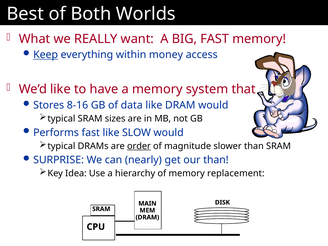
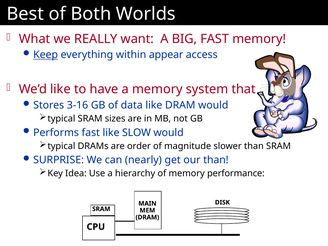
money: money -> appear
8-16: 8-16 -> 3-16
order underline: present -> none
replacement: replacement -> performance
